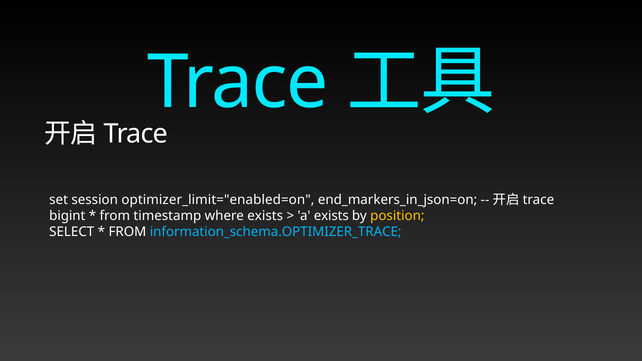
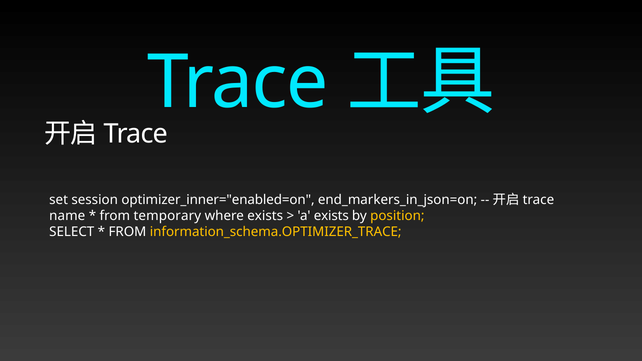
optimizer_limit="enabled=on: optimizer_limit="enabled=on -> optimizer_inner="enabled=on
bigint: bigint -> name
timestamp: timestamp -> temporary
information_schema.OPTIMIZER_TRACE colour: light blue -> yellow
